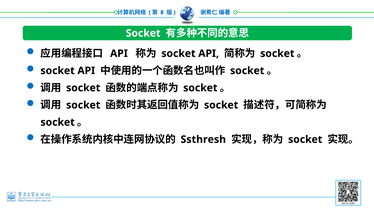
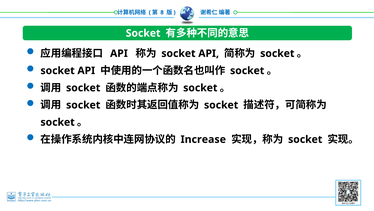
Ssthresh: Ssthresh -> Increase
